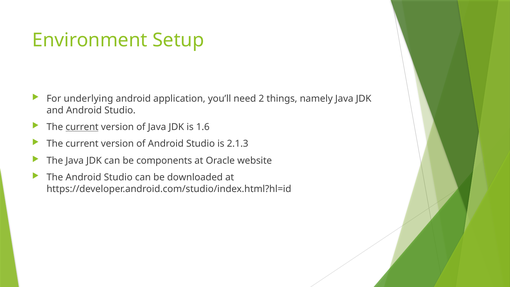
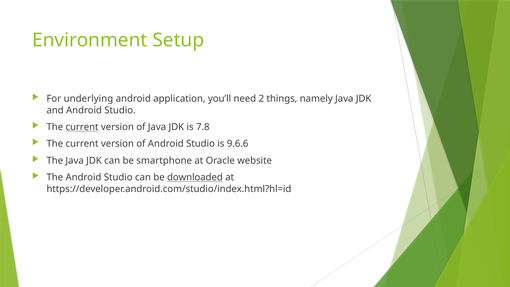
1.6: 1.6 -> 7.8
2.1.3: 2.1.3 -> 9.6.6
components: components -> smartphone
downloaded underline: none -> present
